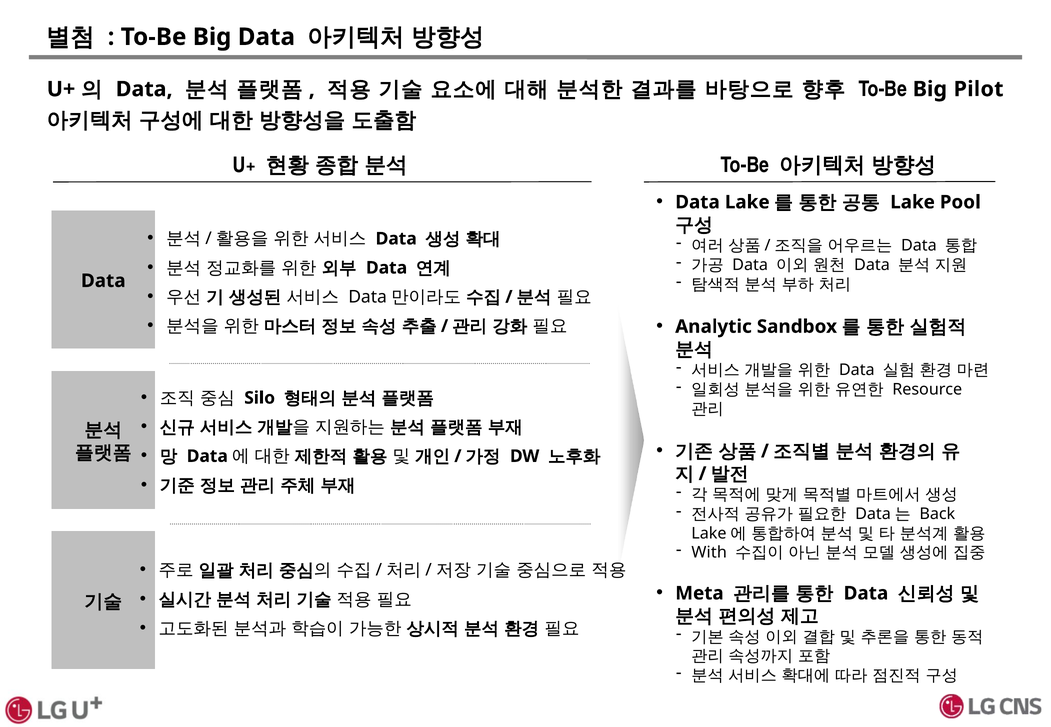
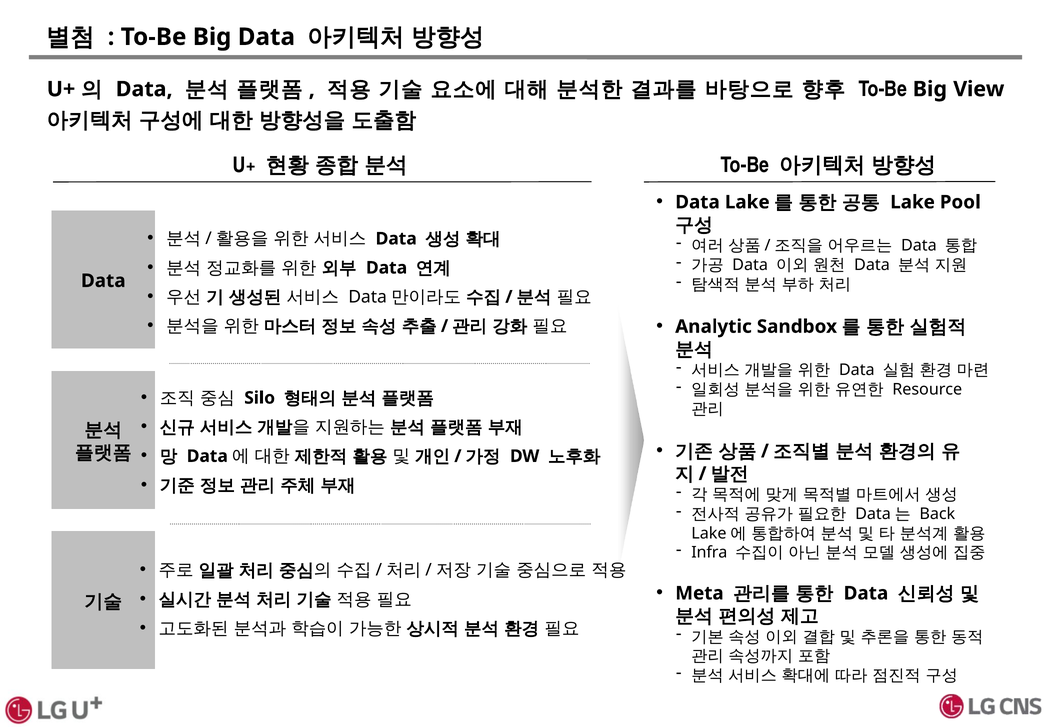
Pilot: Pilot -> View
With: With -> Infra
